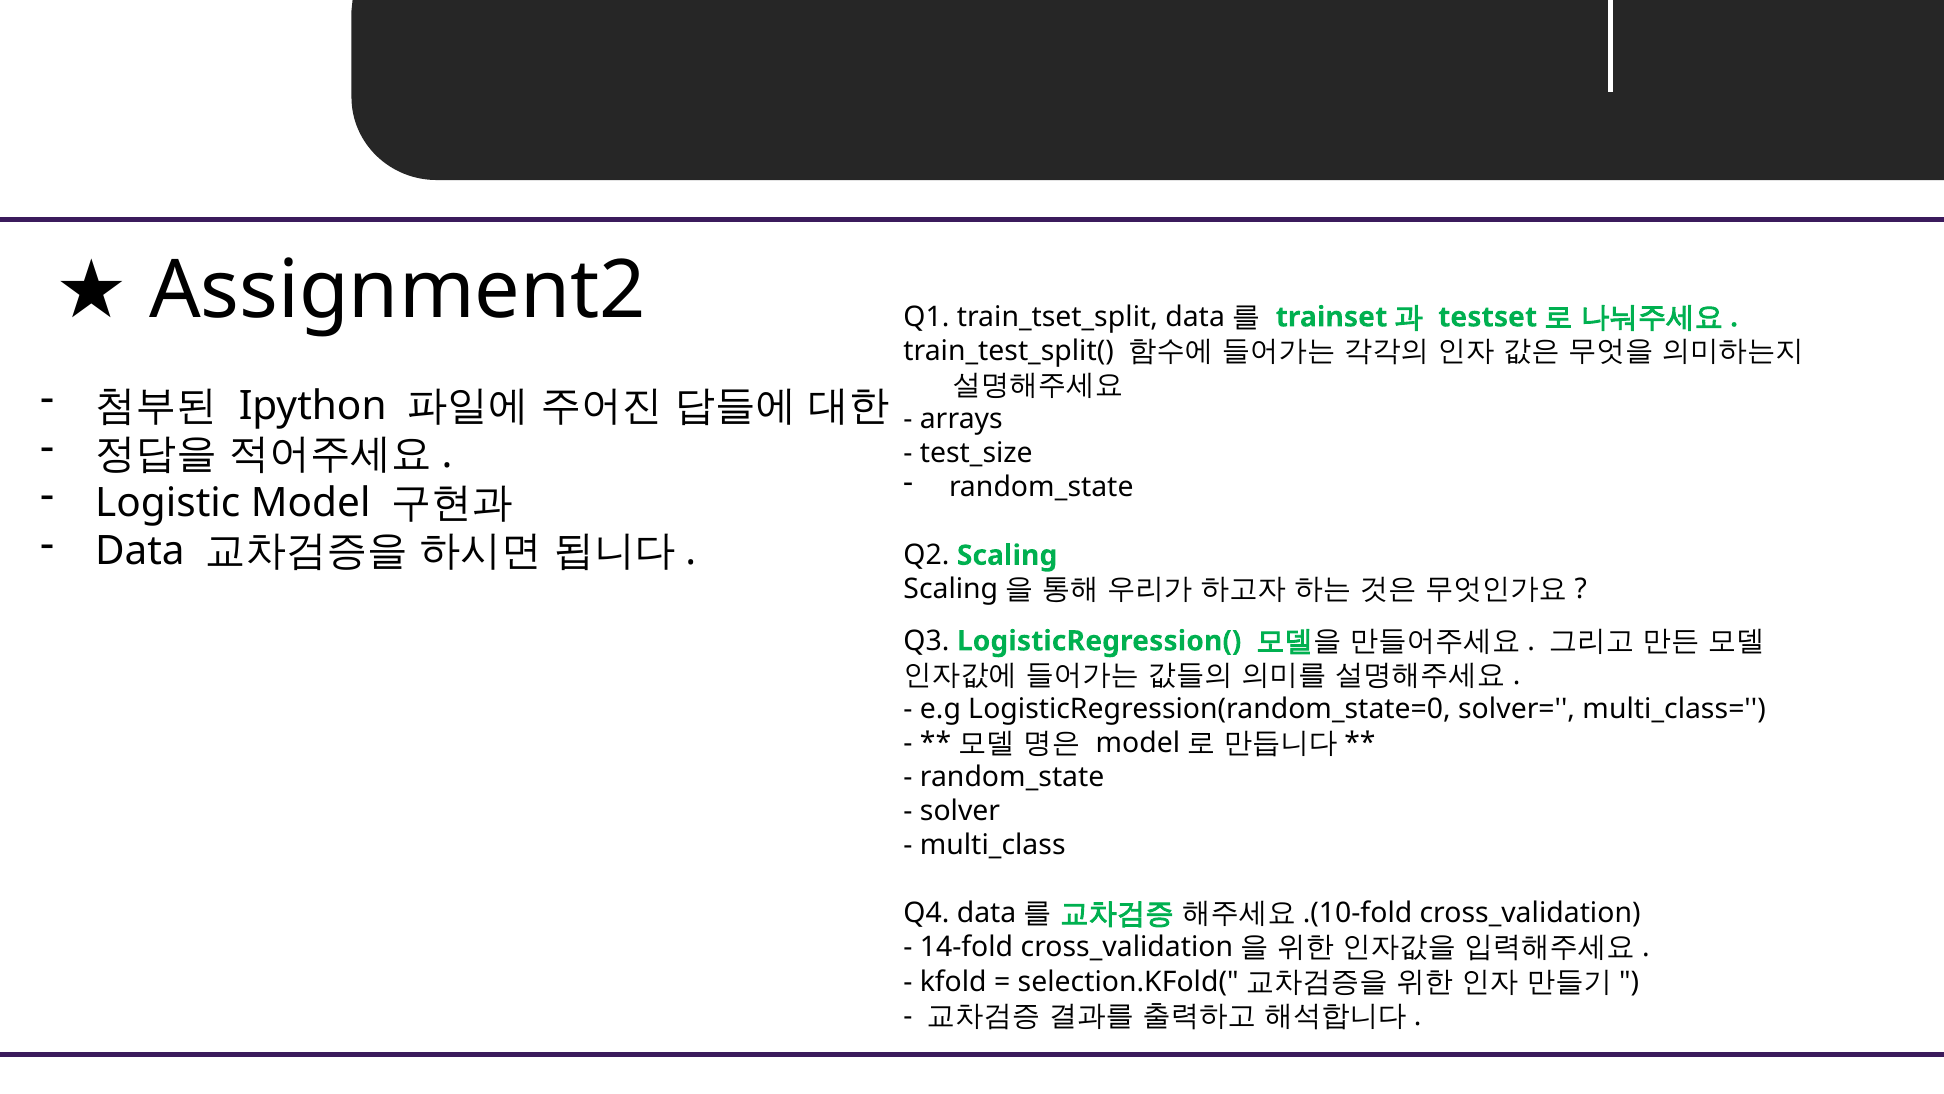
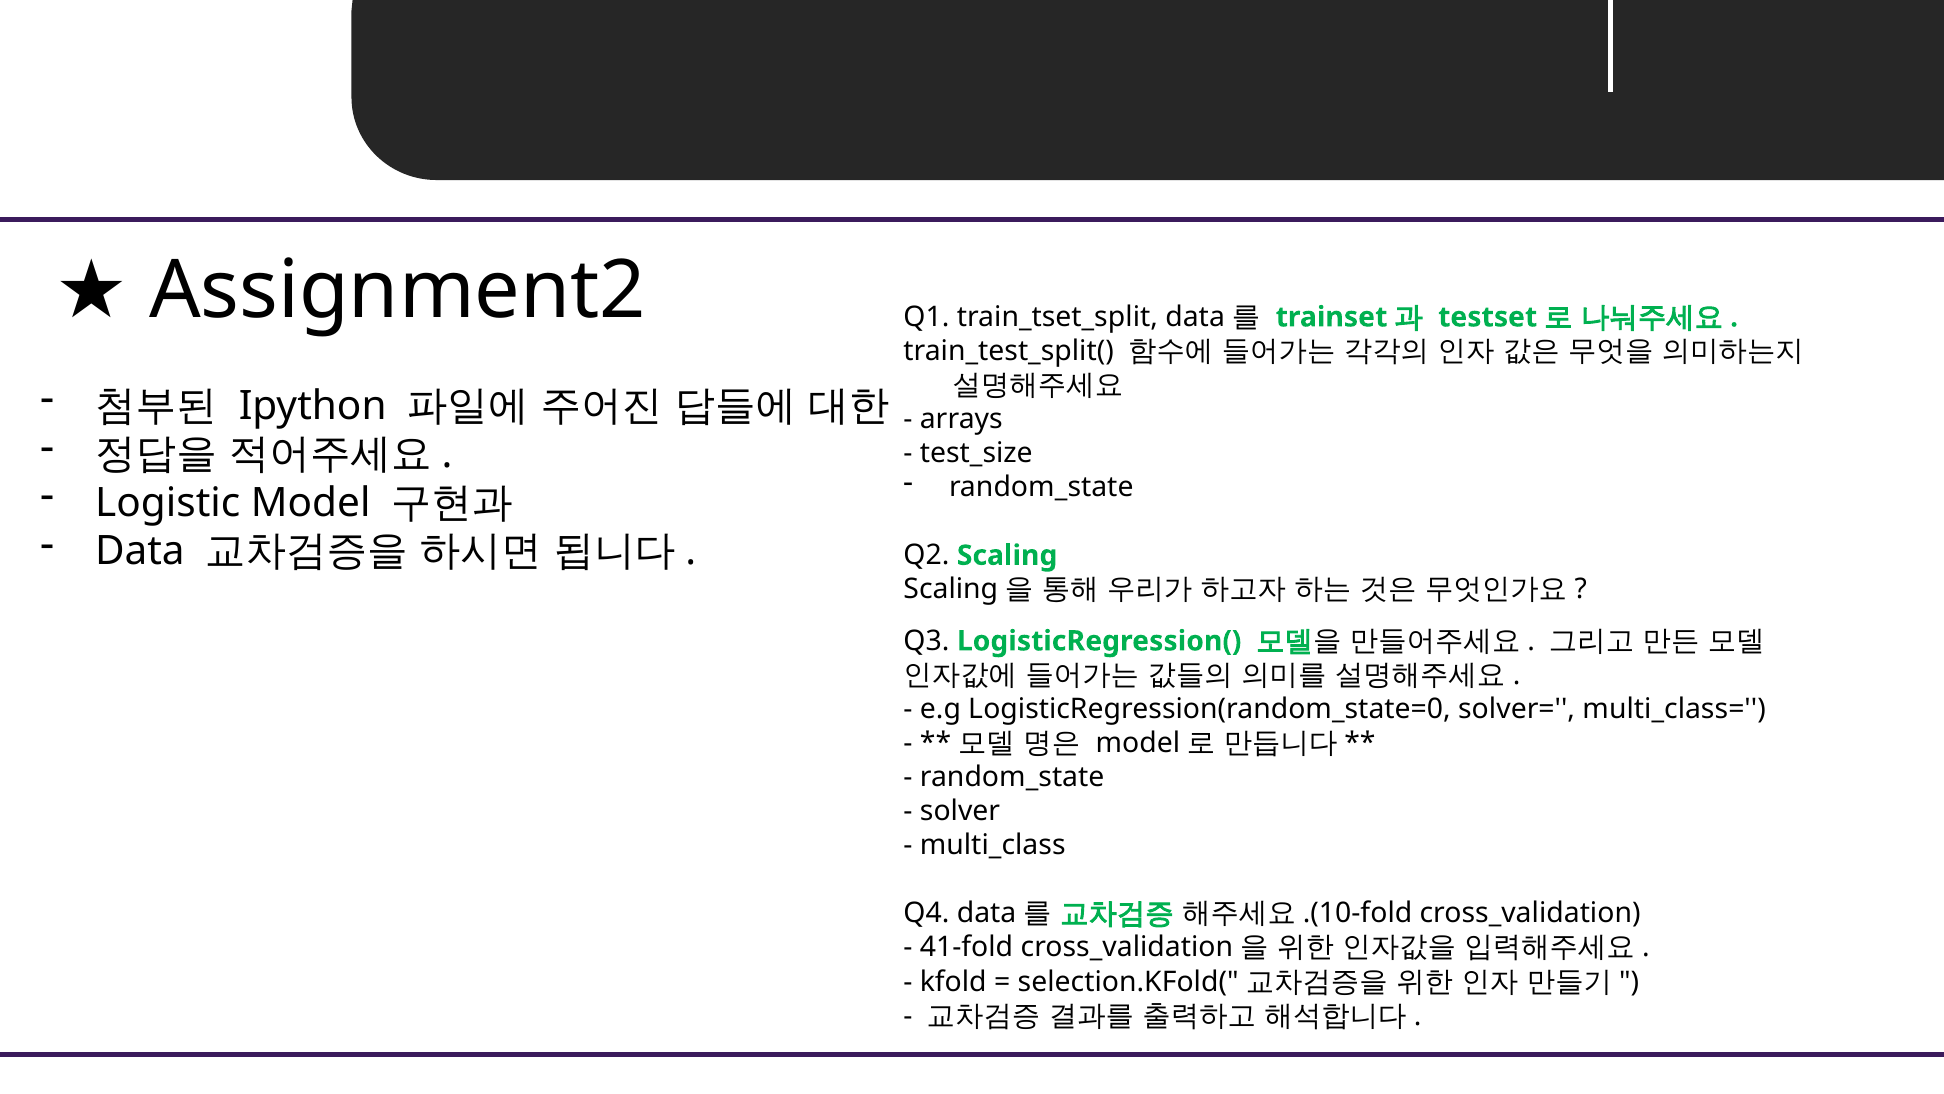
14-fold: 14-fold -> 41-fold
